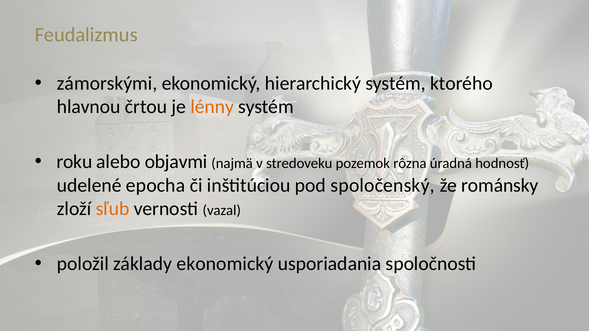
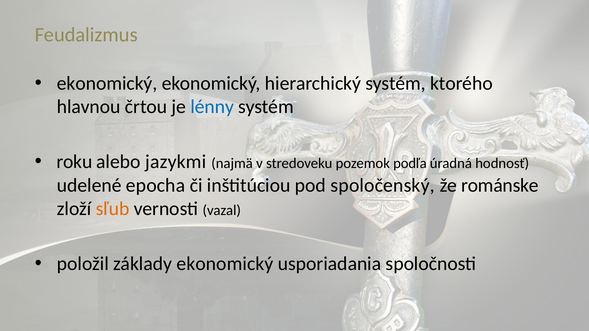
zámorskými at (107, 83): zámorskými -> ekonomický
lénny colour: orange -> blue
objavmi: objavmi -> jazykmi
rôzna: rôzna -> podľa
románsky: románsky -> románske
